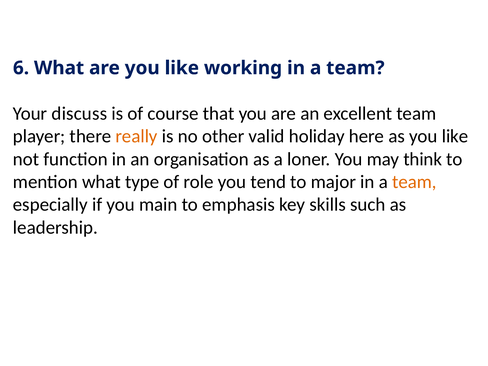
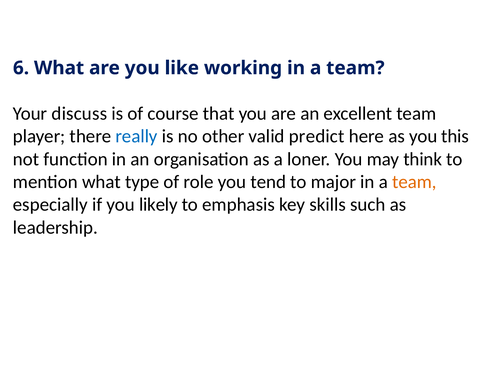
really colour: orange -> blue
holiday: holiday -> predict
as you like: like -> this
main: main -> likely
